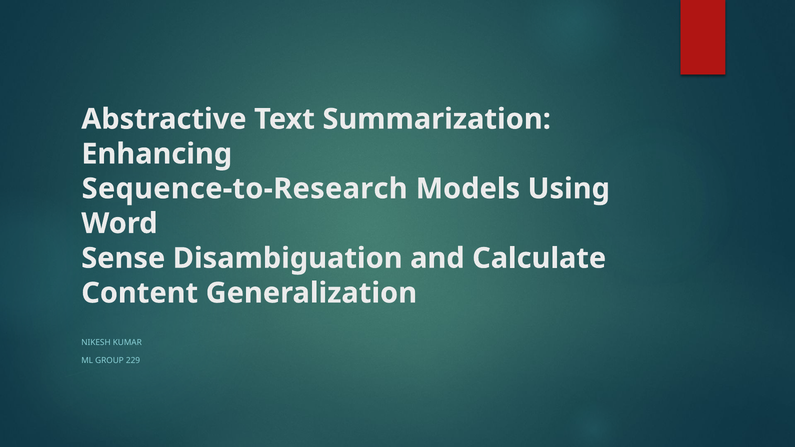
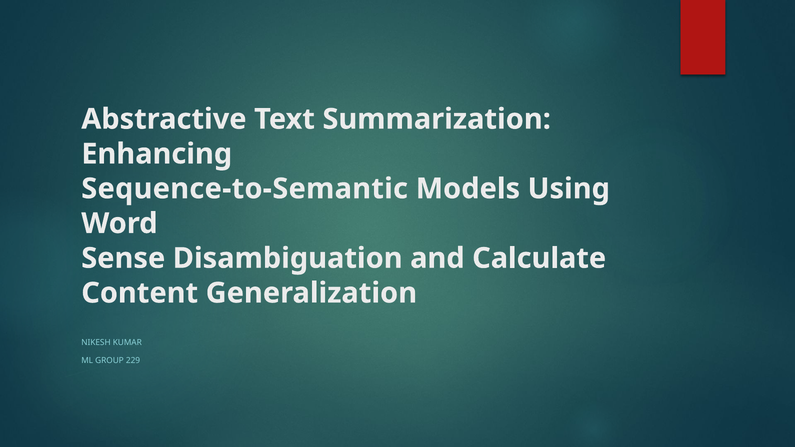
Sequence-to-Research: Sequence-to-Research -> Sequence-to-Semantic
